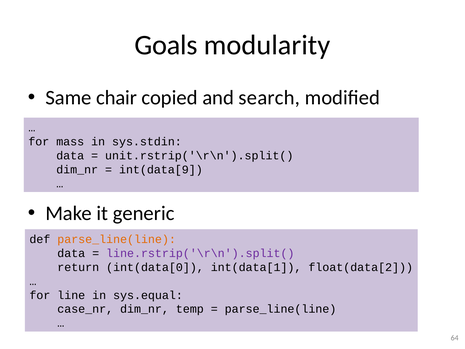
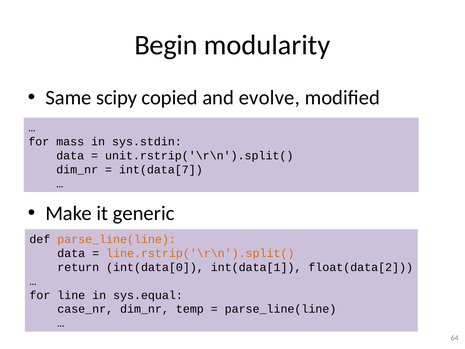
Goals: Goals -> Begin
chair: chair -> scipy
search: search -> evolve
int(data[9: int(data[9 -> int(data[7
line.rstrip('\r\n').split( colour: purple -> orange
